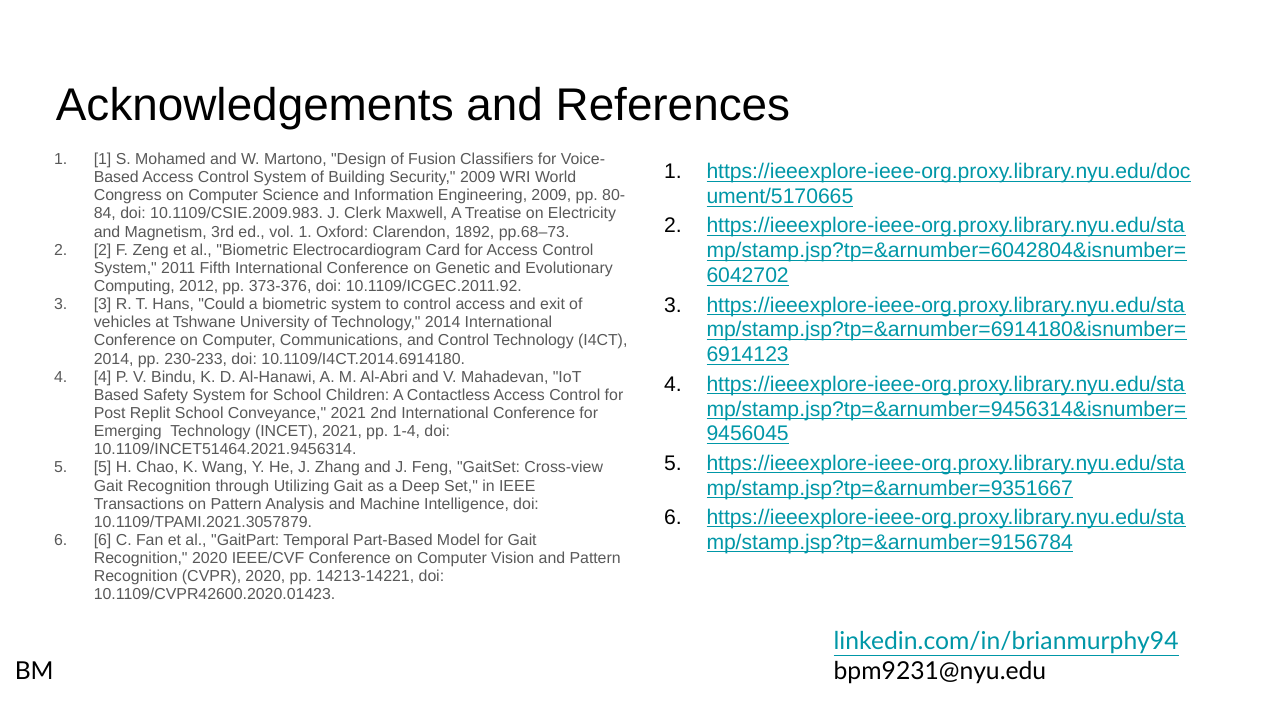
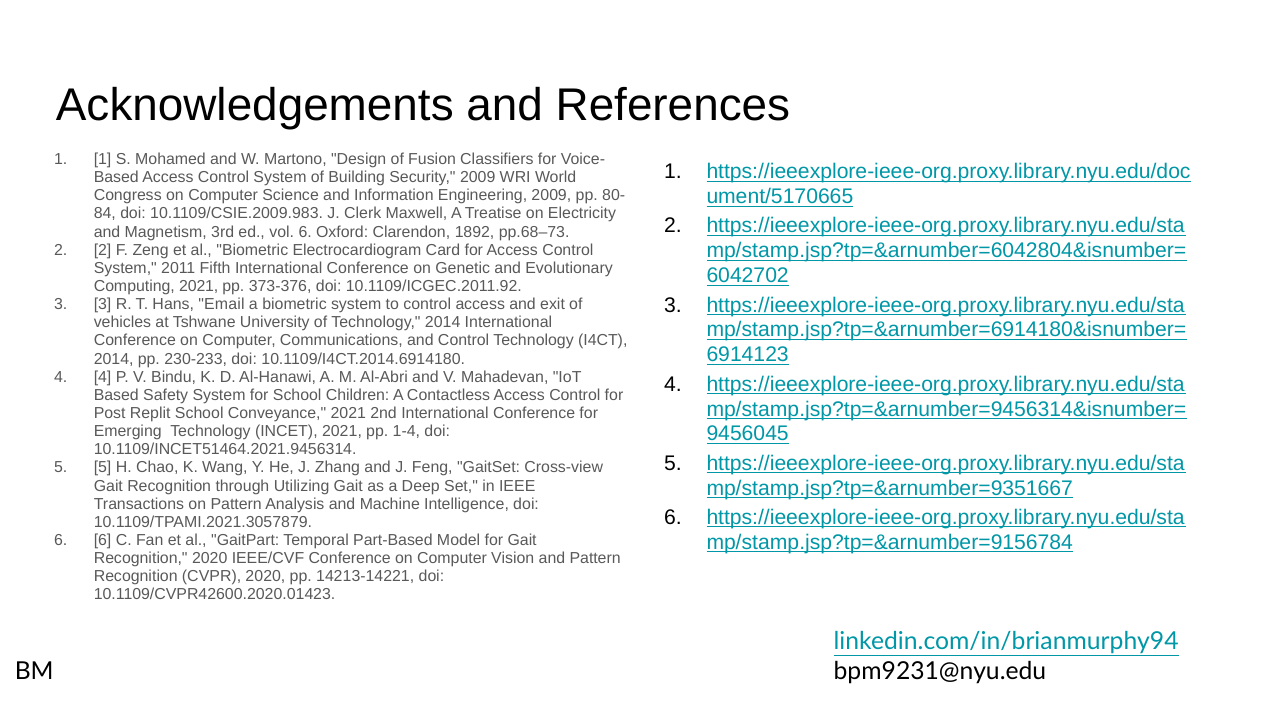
vol 1: 1 -> 6
Computing 2012: 2012 -> 2021
Could: Could -> Email
